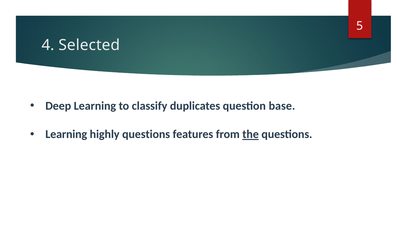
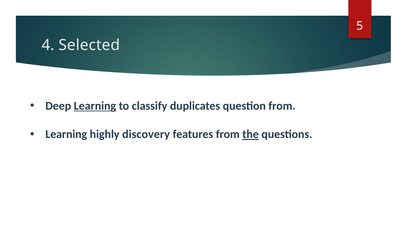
Learning at (95, 106) underline: none -> present
question base: base -> from
highly questions: questions -> discovery
